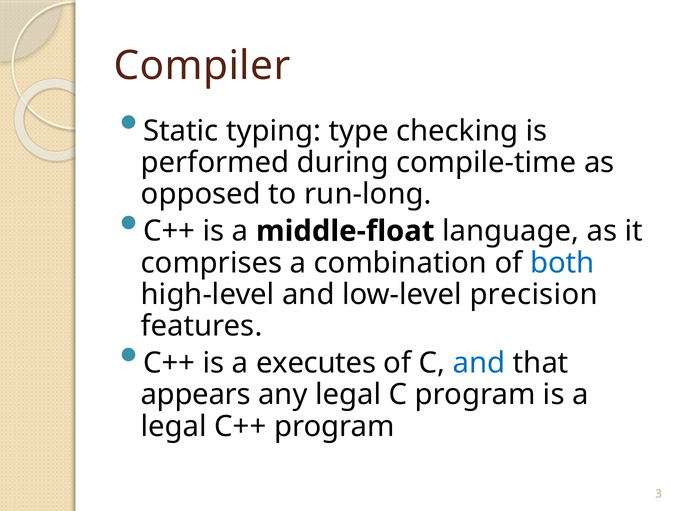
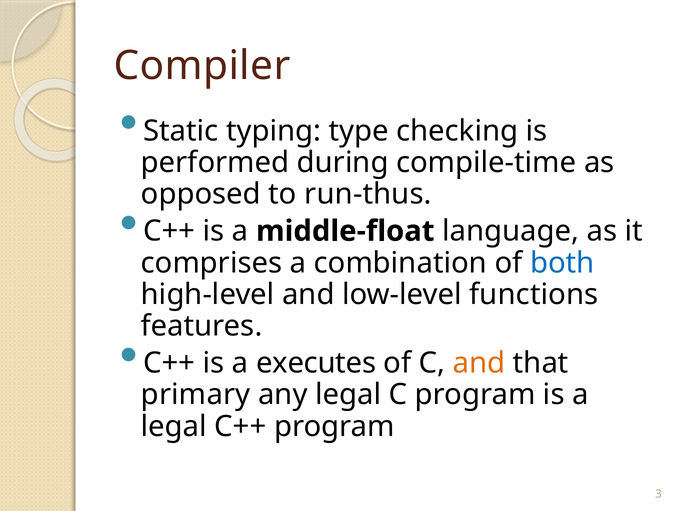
run-long: run-long -> run-thus
precision: precision -> functions
and at (479, 363) colour: blue -> orange
appears: appears -> primary
